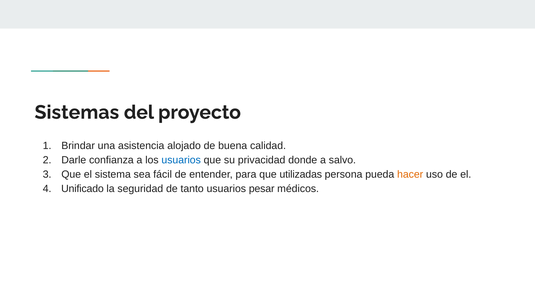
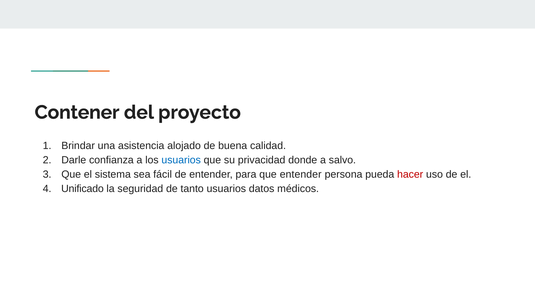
Sistemas: Sistemas -> Contener
que utilizadas: utilizadas -> entender
hacer colour: orange -> red
pesar: pesar -> datos
